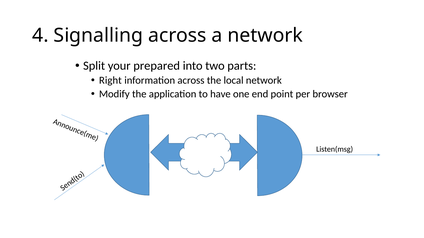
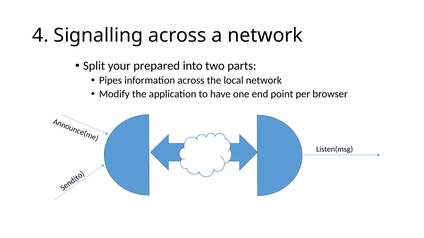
Right: Right -> Pipes
